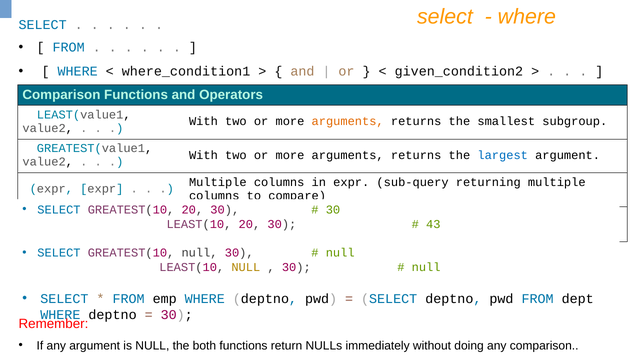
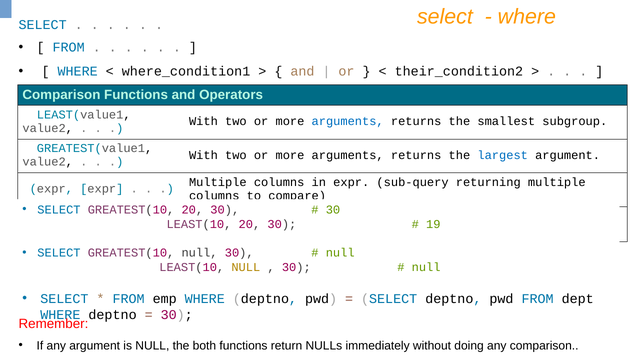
given_condition2: given_condition2 -> their_condition2
arguments at (348, 121) colour: orange -> blue
43: 43 -> 19
